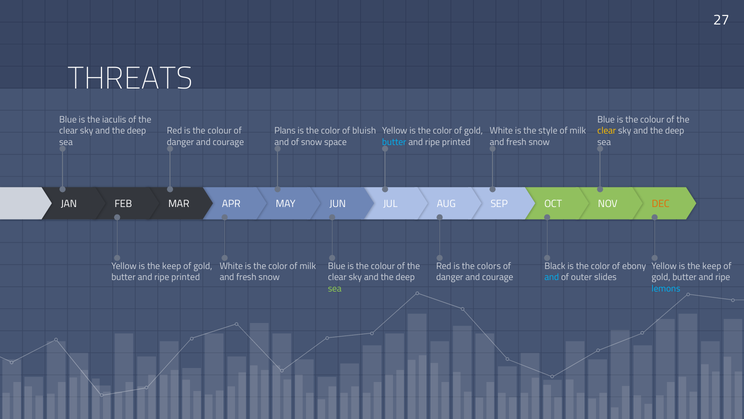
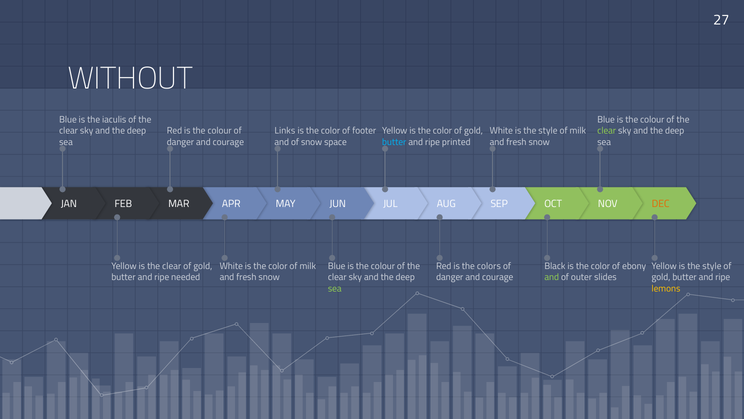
THREATS: THREATS -> WITHOUT
Plans: Plans -> Links
bluish: bluish -> footer
clear at (607, 131) colour: yellow -> light green
keep at (172, 266): keep -> clear
keep at (712, 266): keep -> style
printed at (186, 277): printed -> needed
and at (552, 277) colour: light blue -> light green
lemons colour: light blue -> yellow
